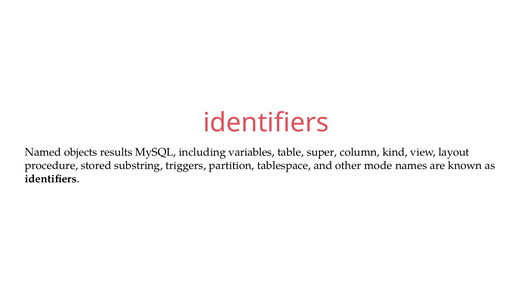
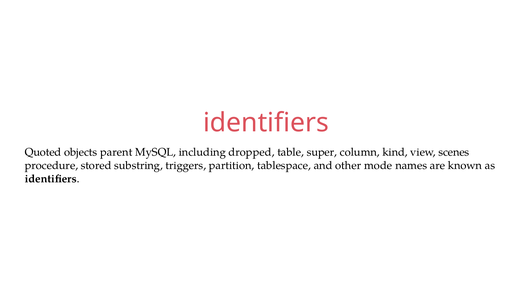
Named: Named -> Quoted
results: results -> parent
variables: variables -> dropped
layout: layout -> scenes
